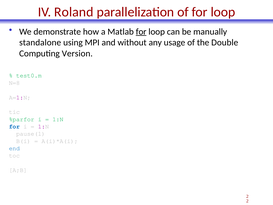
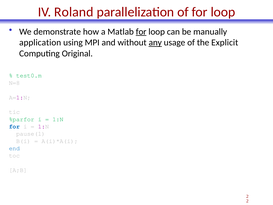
standalone: standalone -> application
any underline: none -> present
Double: Double -> Explicit
Version: Version -> Original
